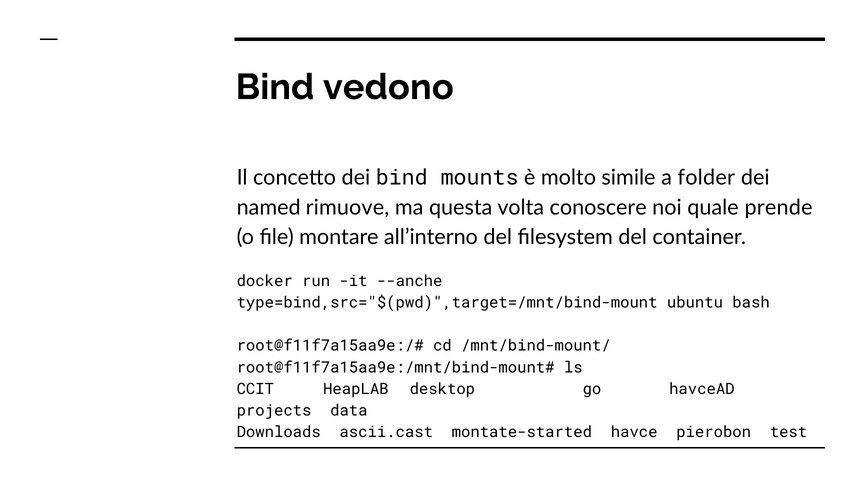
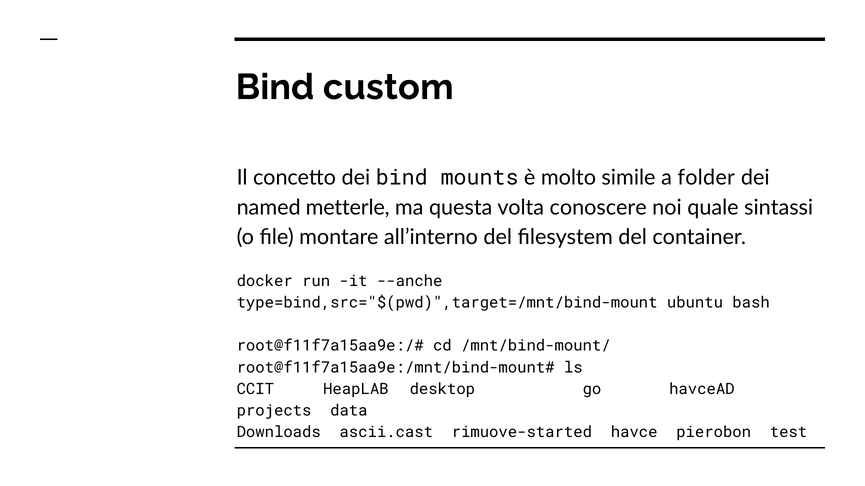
vedono: vedono -> custom
rimuove: rimuove -> metterle
prende: prende -> sintassi
montate-started: montate-started -> rimuove-started
